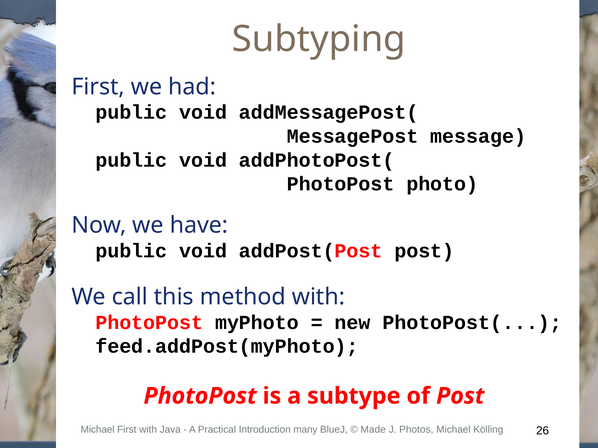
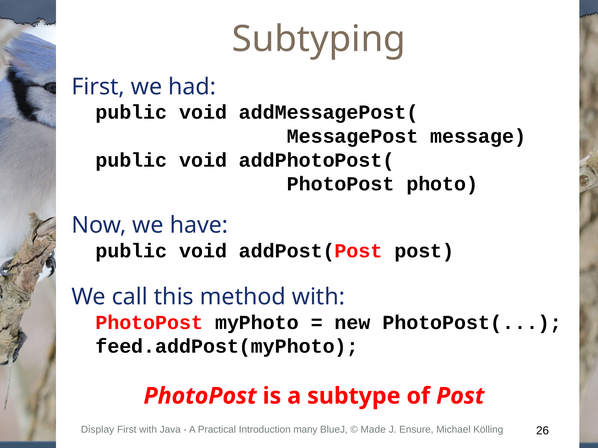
Michael at (98, 430): Michael -> Display
Photos: Photos -> Ensure
